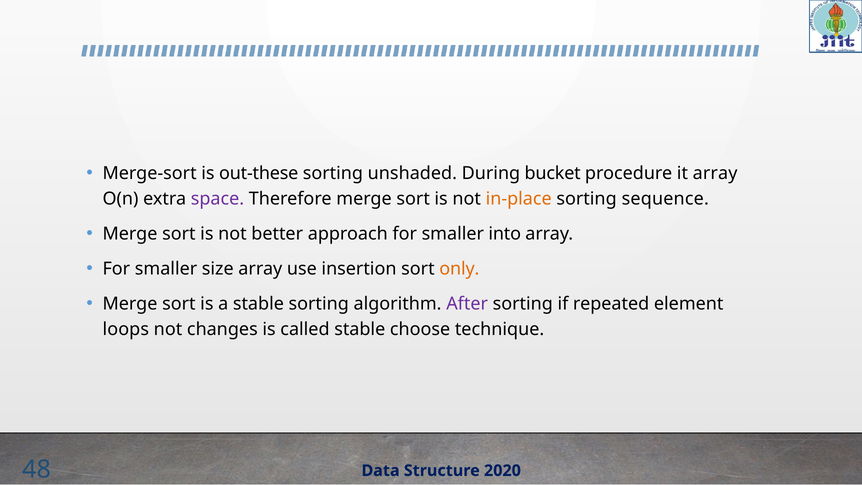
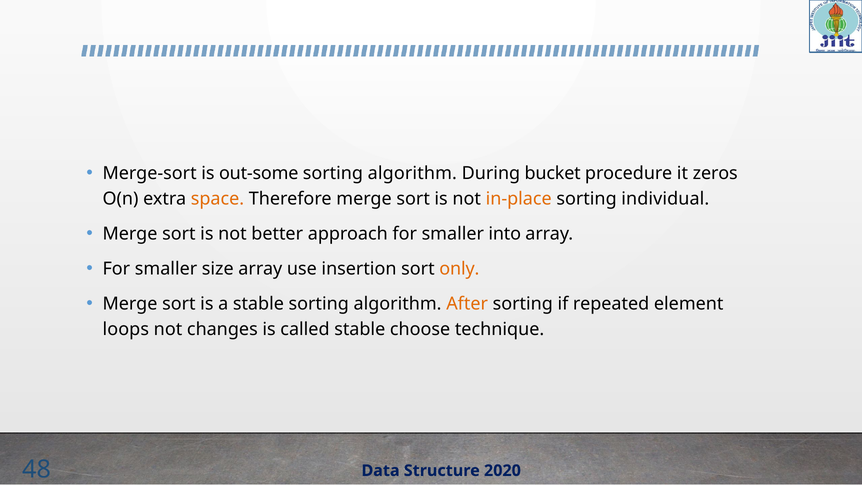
out-these: out-these -> out-some
unshaded at (412, 173): unshaded -> algorithm
it array: array -> zeros
space colour: purple -> orange
sequence: sequence -> individual
After colour: purple -> orange
